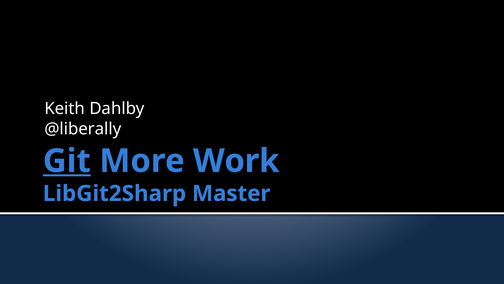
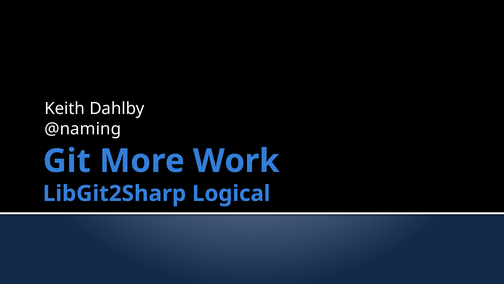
@liberally: @liberally -> @naming
Git underline: present -> none
Master: Master -> Logical
